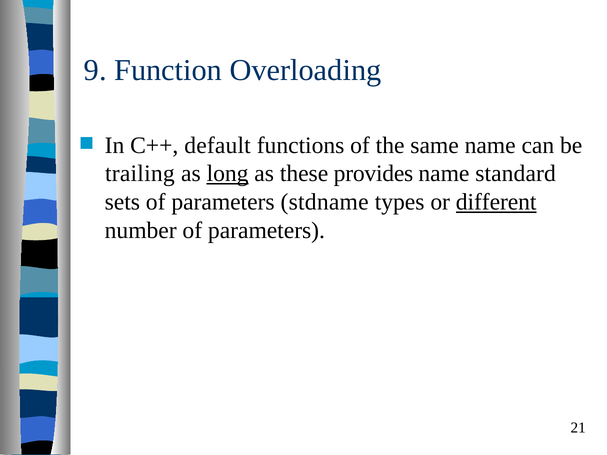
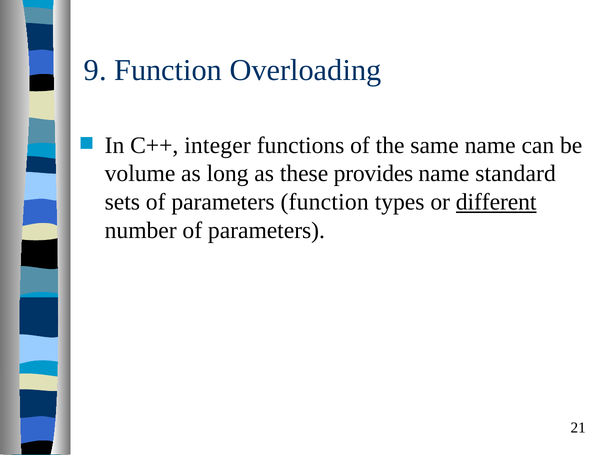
default: default -> integer
trailing: trailing -> volume
long underline: present -> none
parameters stdname: stdname -> function
